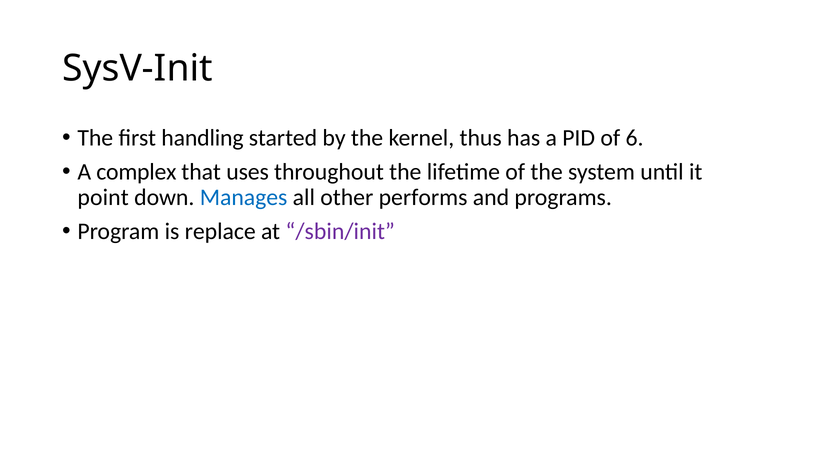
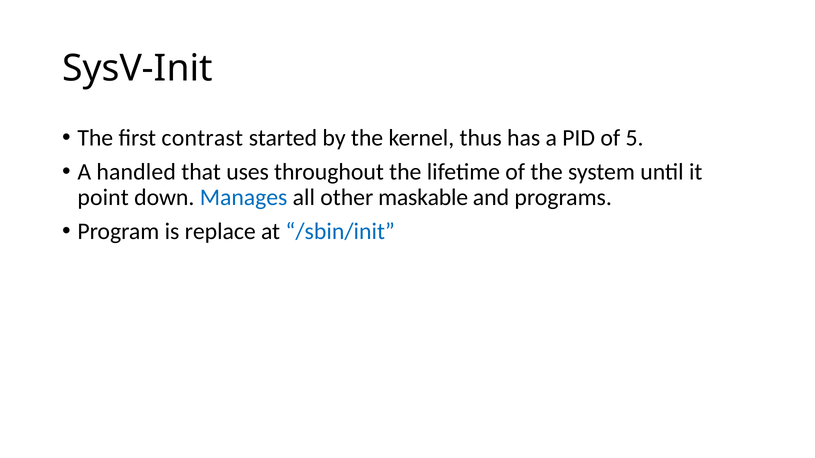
handling: handling -> contrast
6: 6 -> 5
complex: complex -> handled
performs: performs -> maskable
/sbin/init colour: purple -> blue
